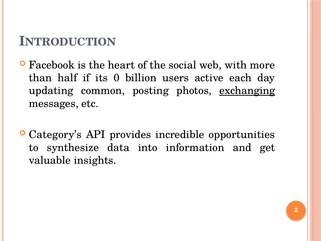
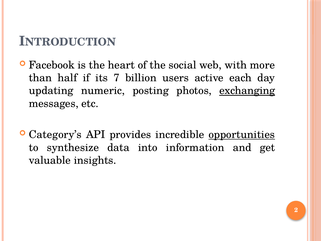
0: 0 -> 7
common: common -> numeric
opportunities underline: none -> present
